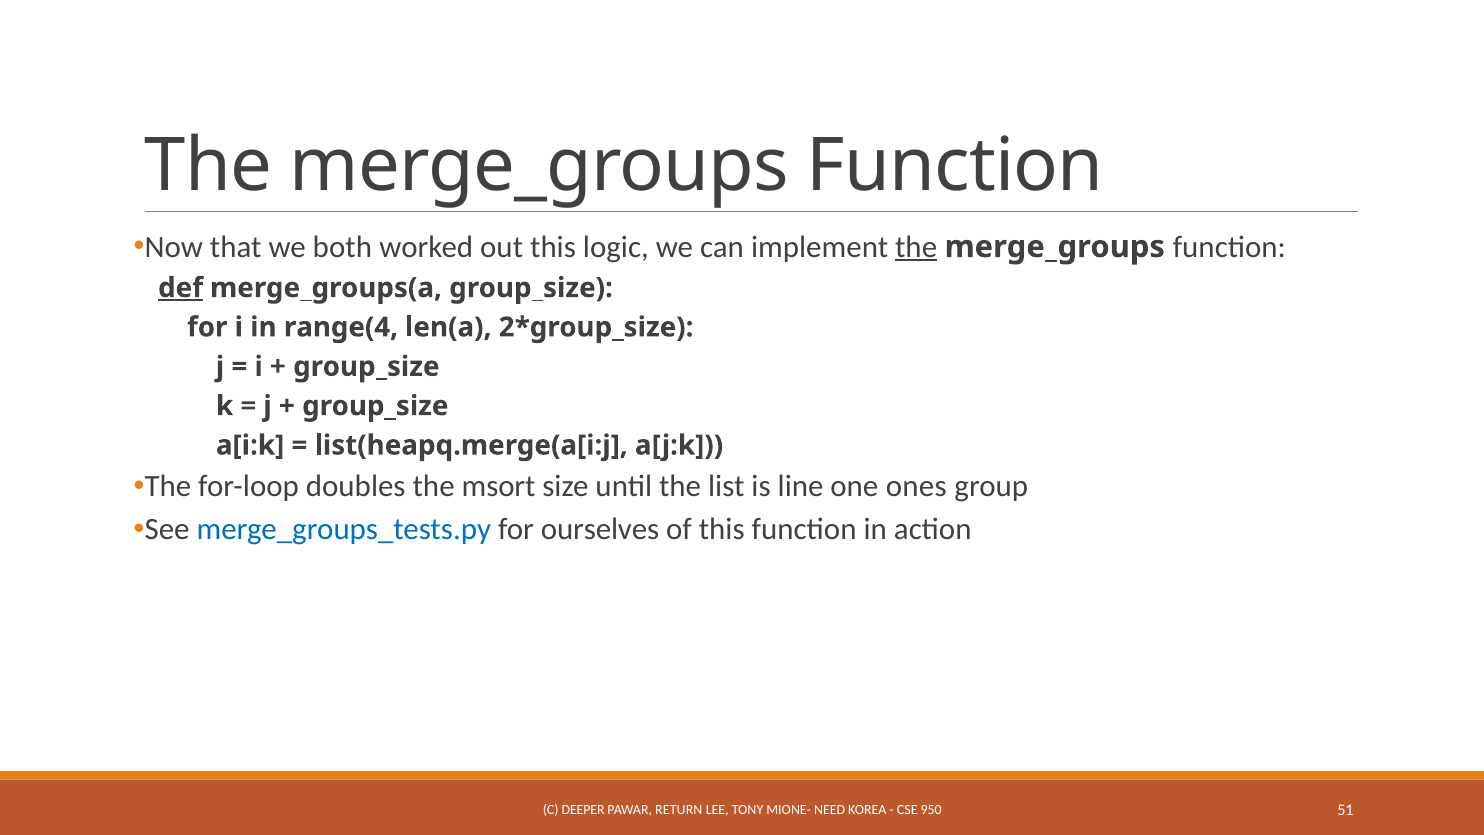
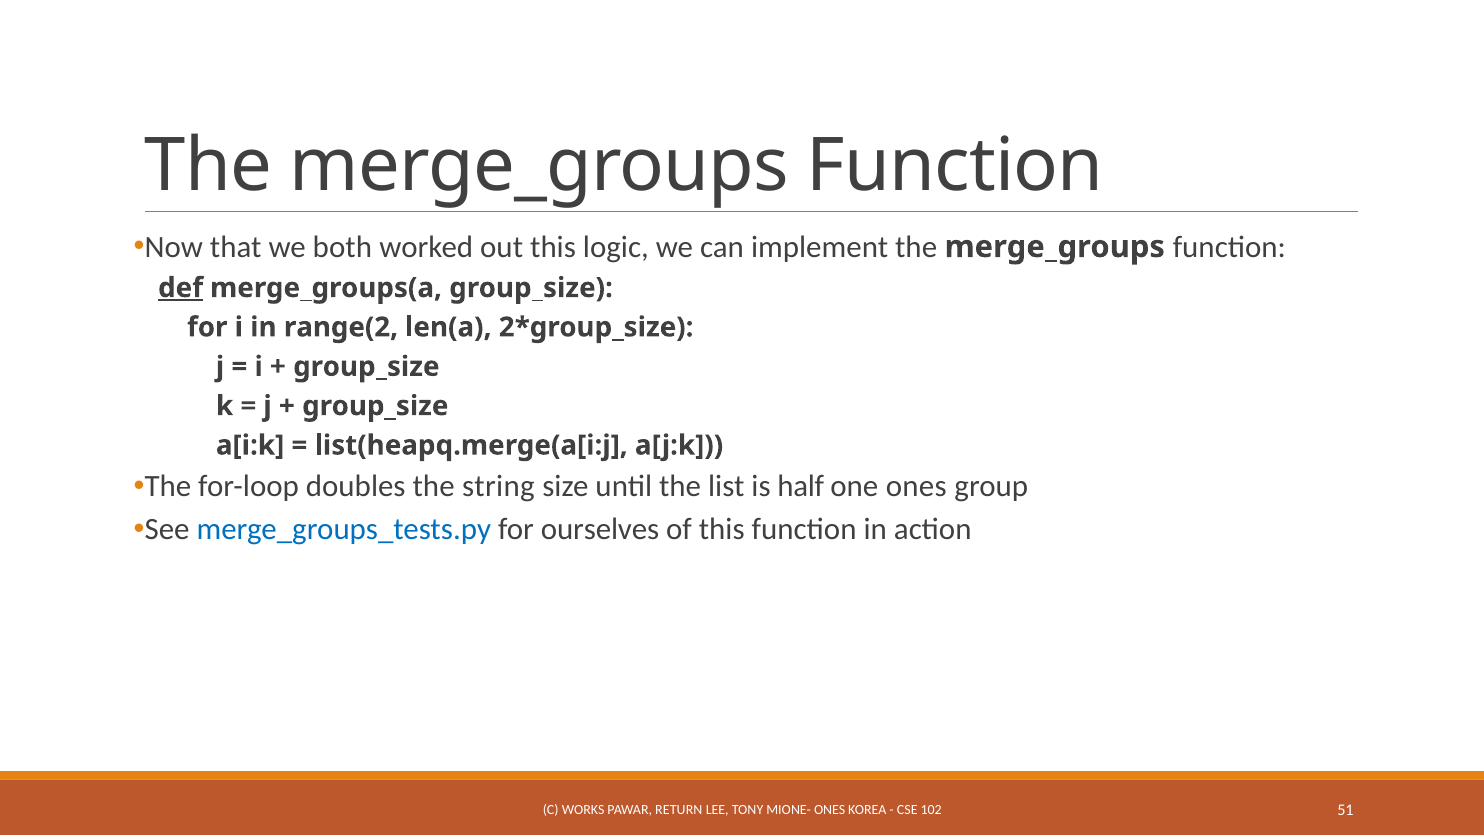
the at (916, 247) underline: present -> none
range(4: range(4 -> range(2
msort: msort -> string
line: line -> half
DEEPER: DEEPER -> WORKS
MIONE- NEED: NEED -> ONES
950: 950 -> 102
